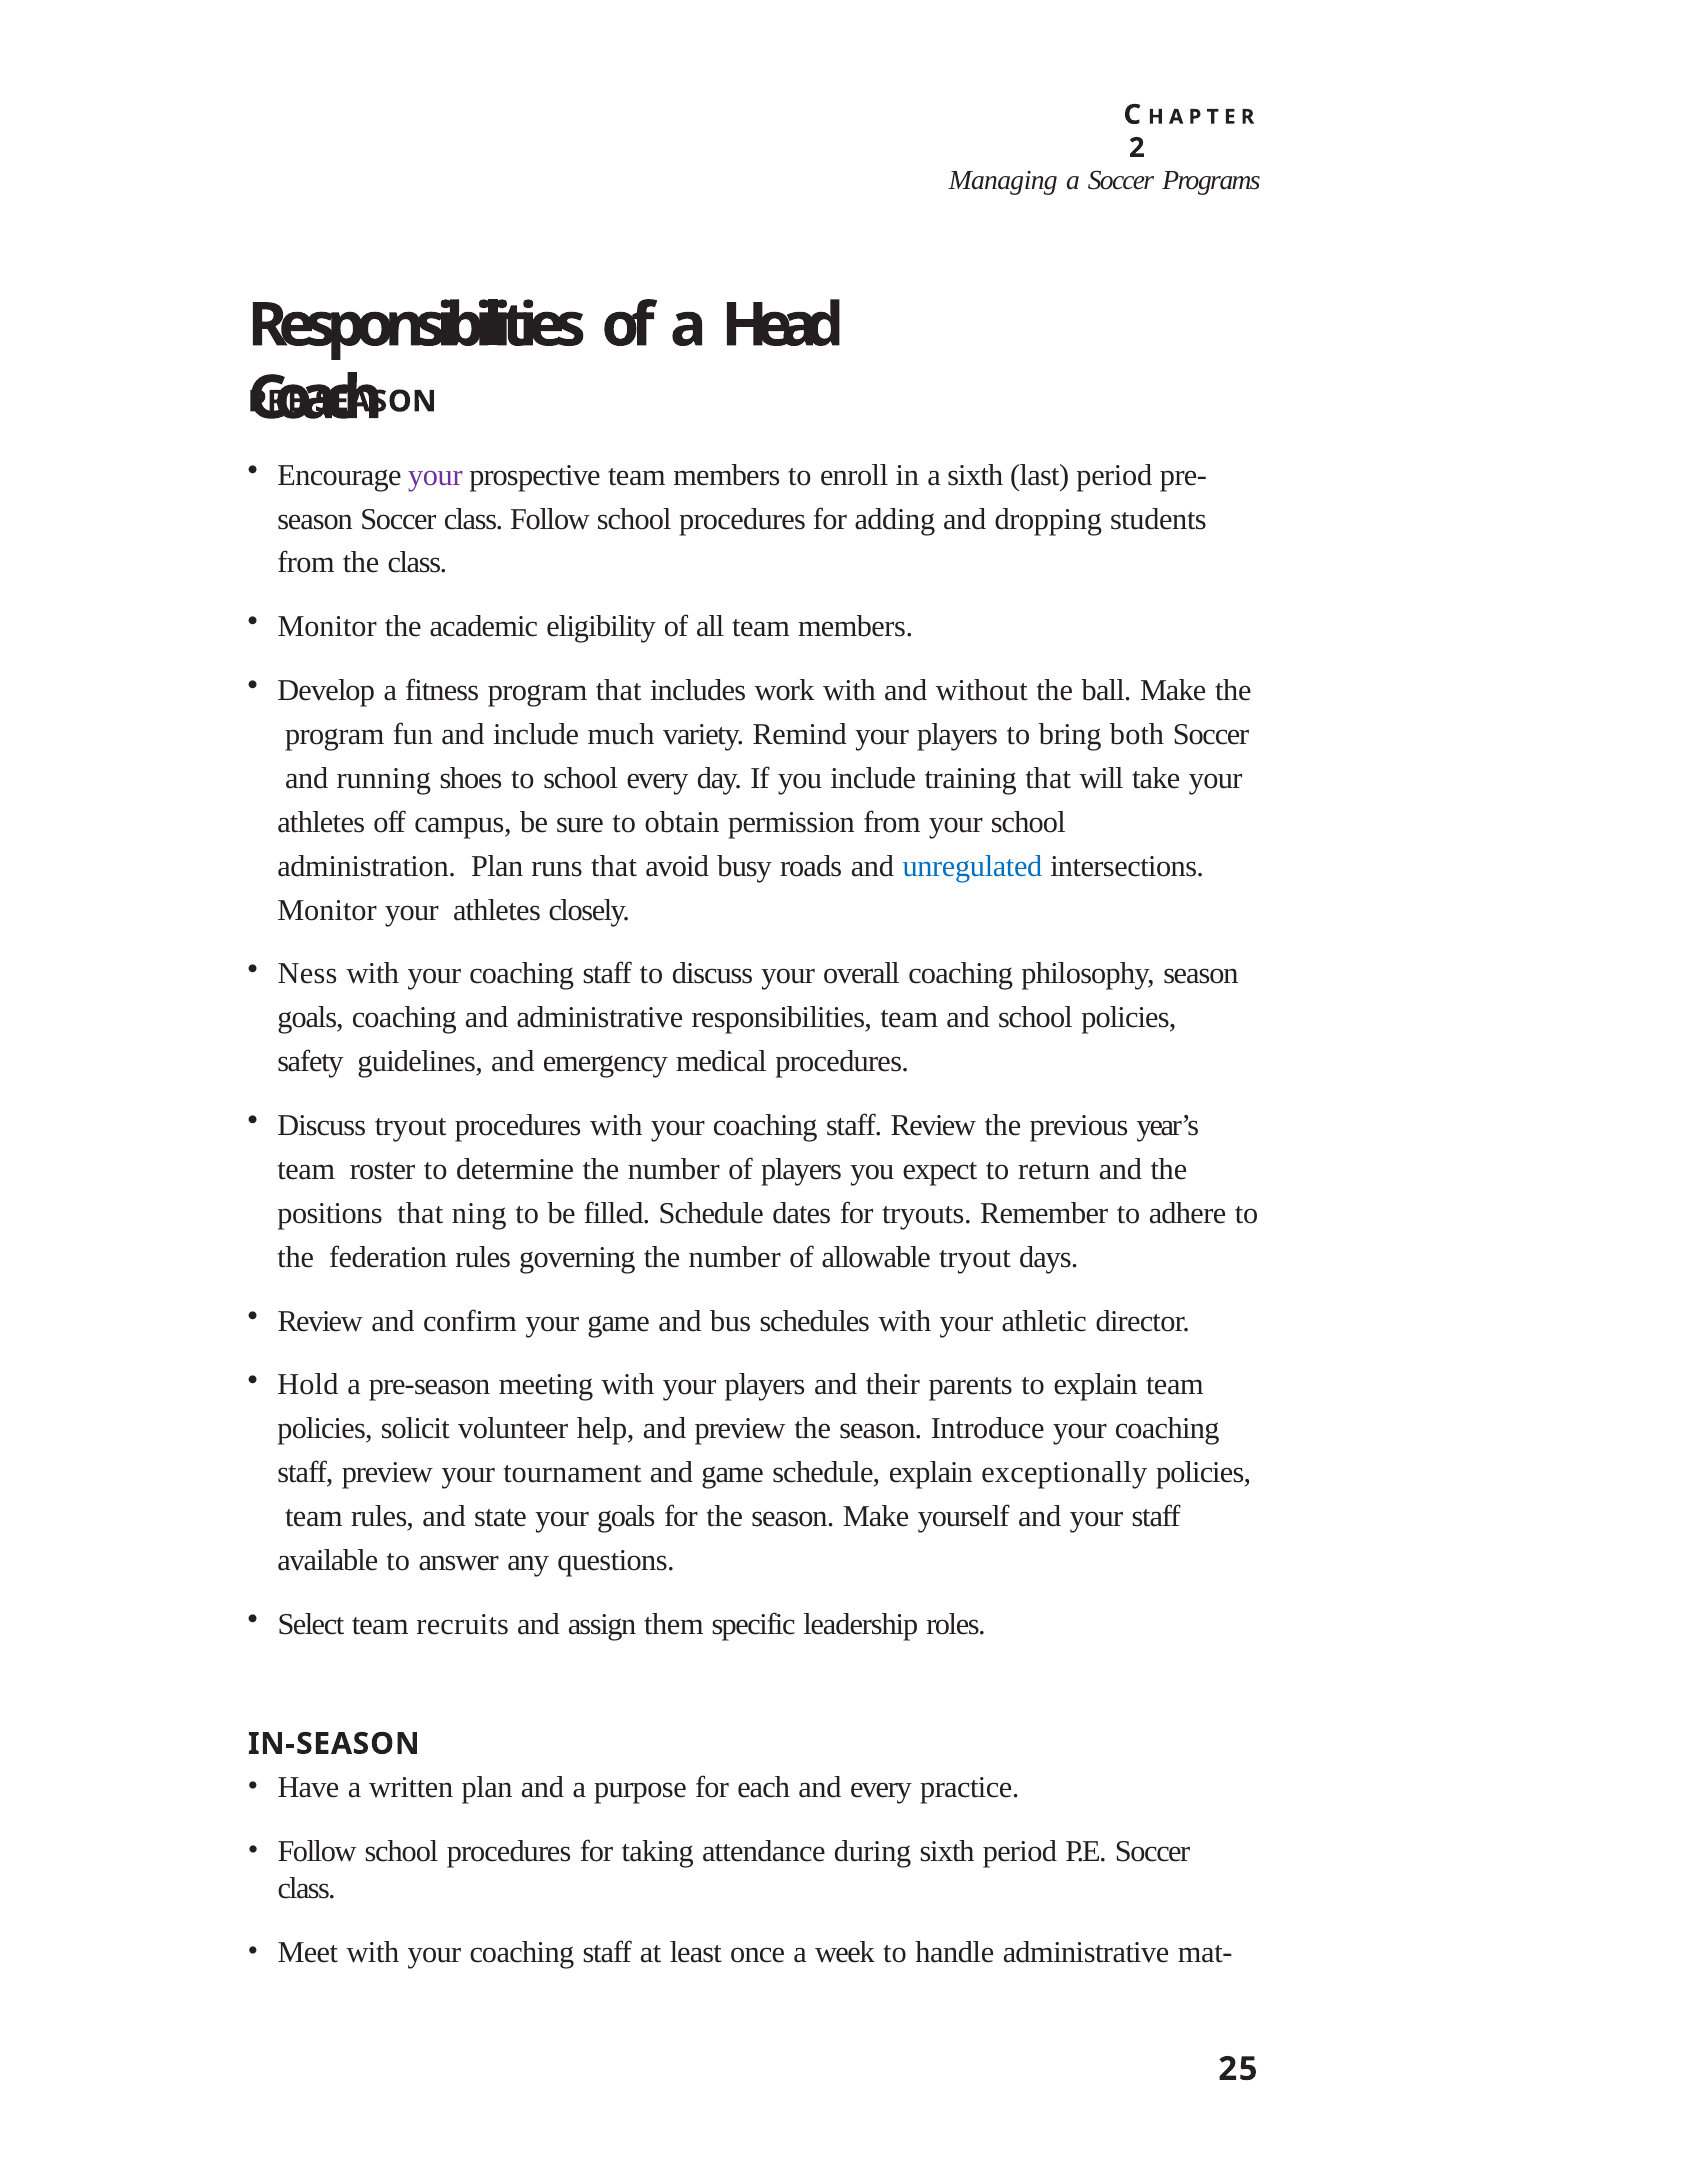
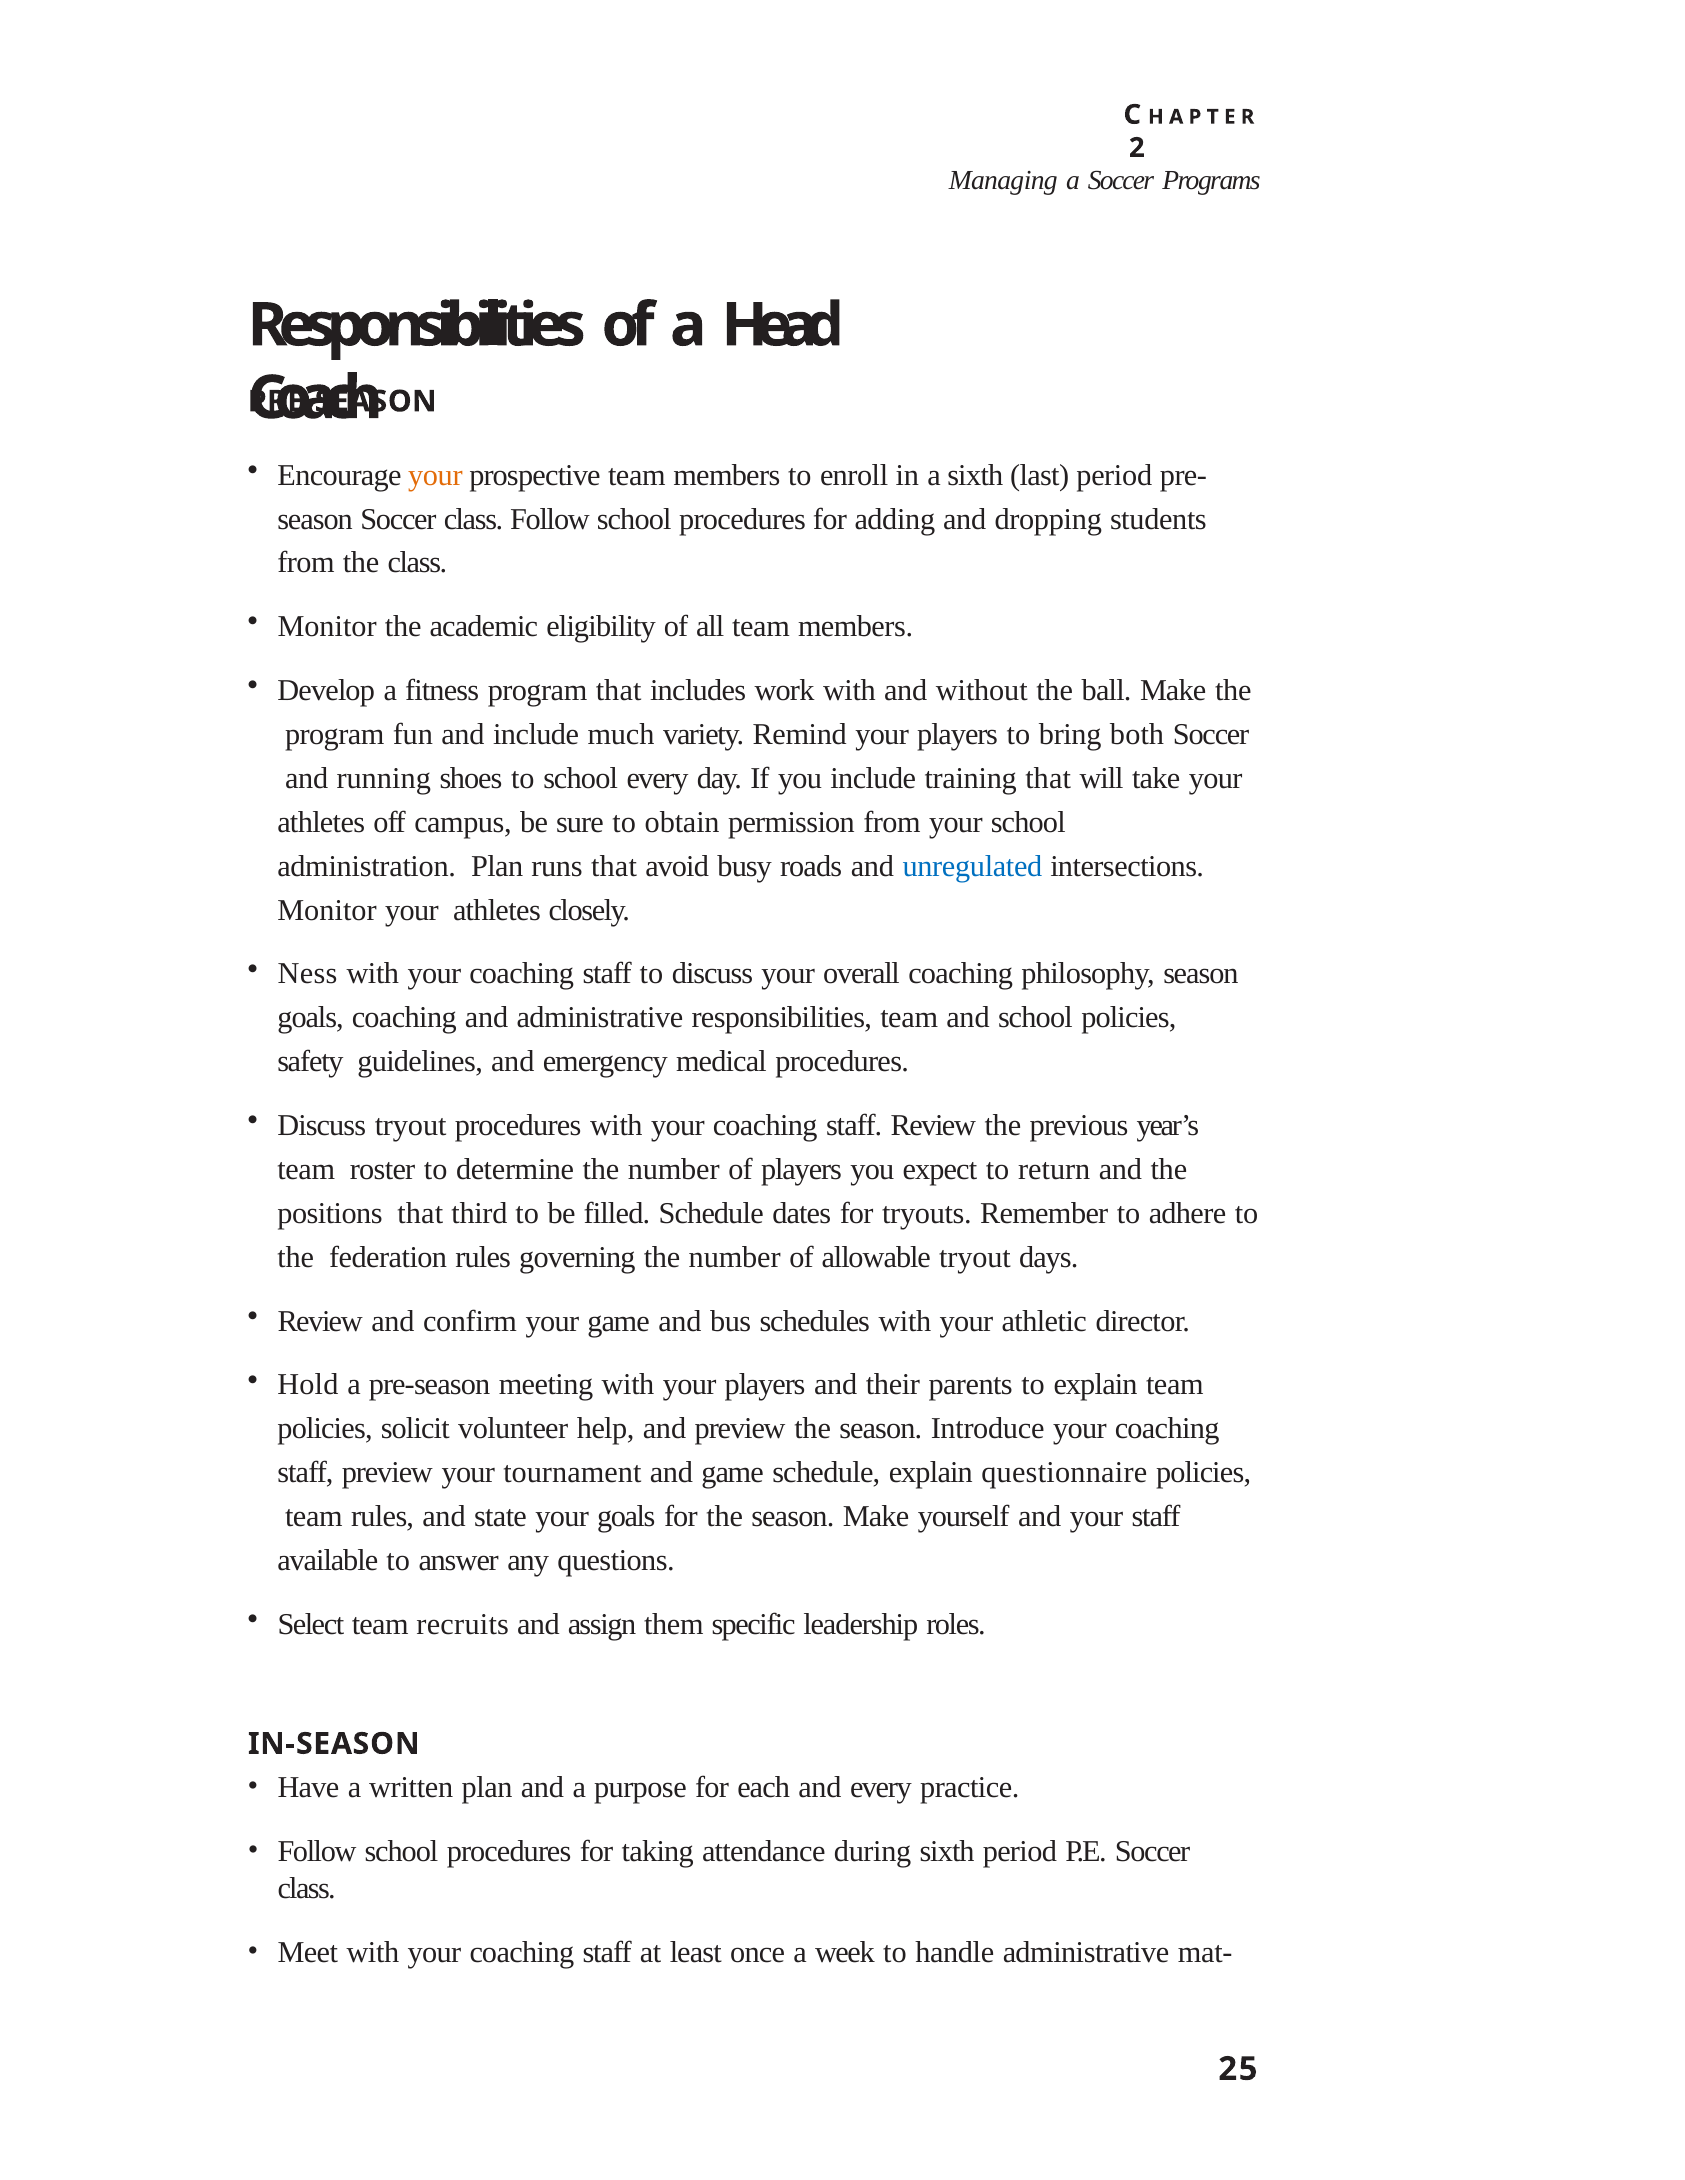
your at (435, 475) colour: purple -> orange
ning: ning -> third
exceptionally: exceptionally -> questionnaire
